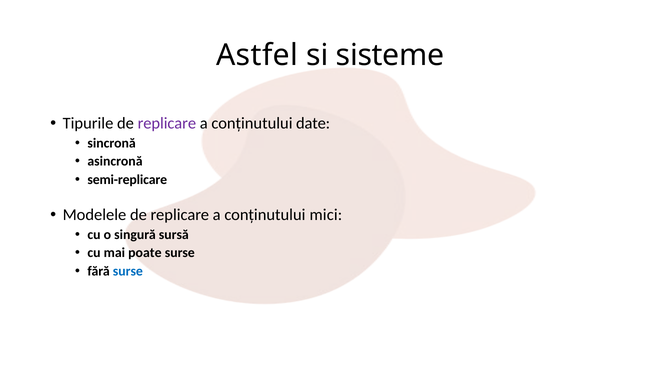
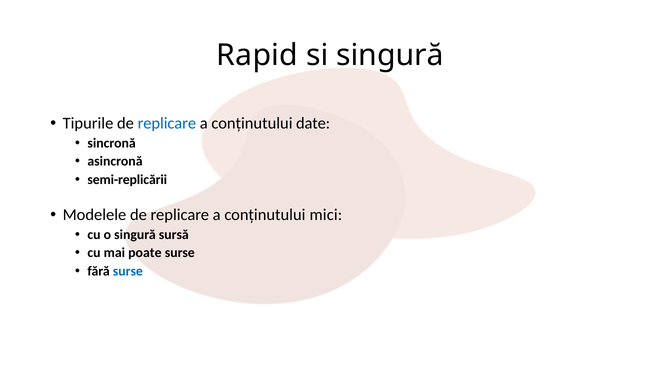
Astfel: Astfel -> Rapid
si sisteme: sisteme -> singură
replicare at (167, 123) colour: purple -> blue
semi-replicare: semi-replicare -> semi-replicării
